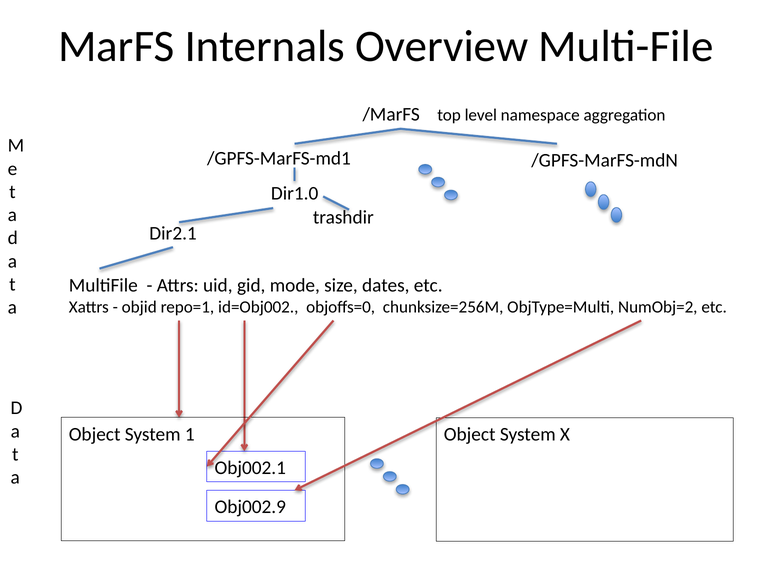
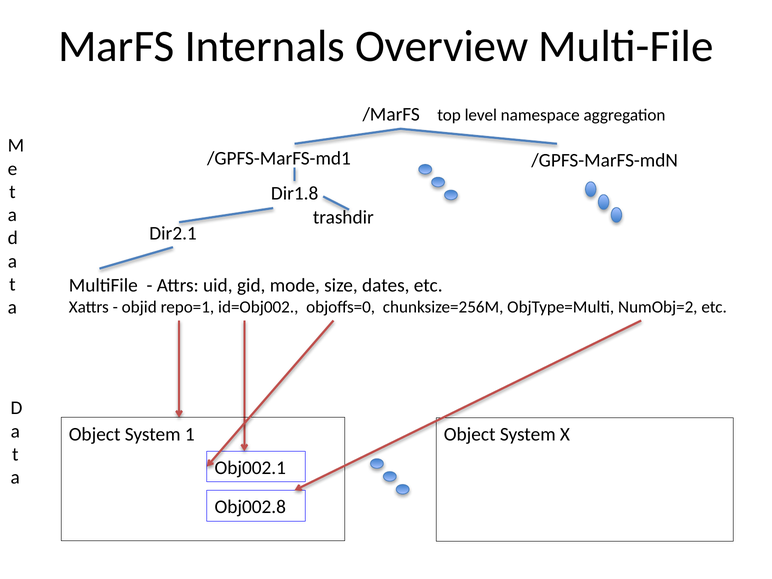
Dir1.0: Dir1.0 -> Dir1.8
Obj002.9: Obj002.9 -> Obj002.8
